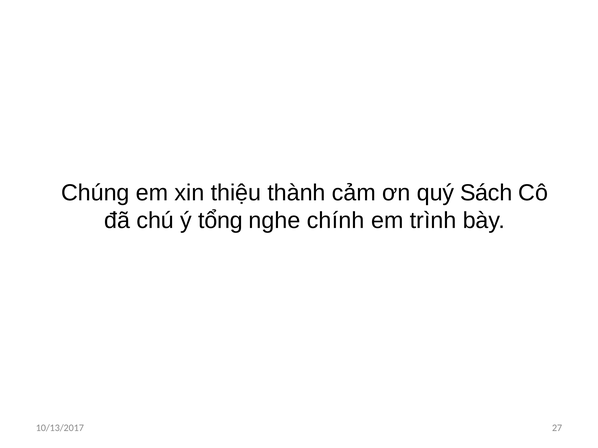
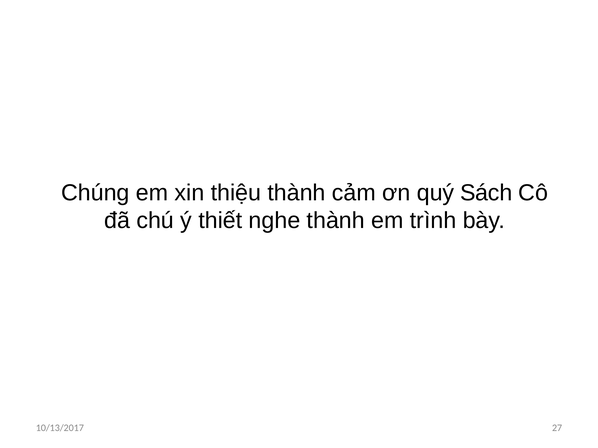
tổng: tổng -> thiết
nghe chính: chính -> thành
